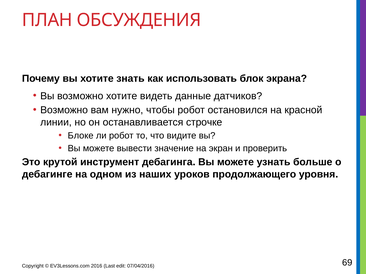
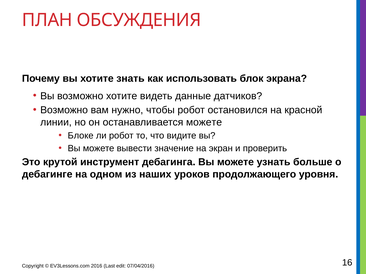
останавливается строчке: строчке -> можете
69: 69 -> 16
